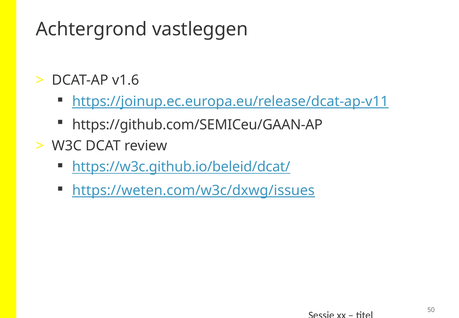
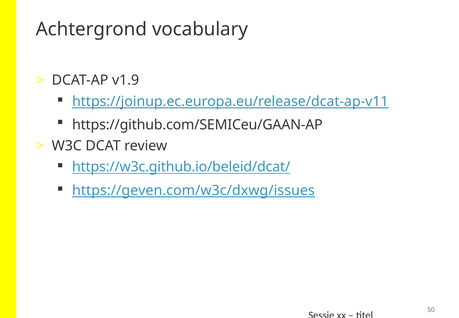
vastleggen: vastleggen -> vocabulary
v1.6: v1.6 -> v1.9
https://weten.com/w3c/dxwg/issues: https://weten.com/w3c/dxwg/issues -> https://geven.com/w3c/dxwg/issues
